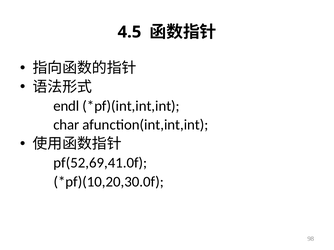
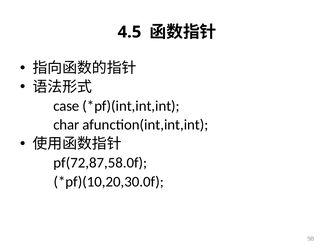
endl: endl -> case
pf(52,69,41.0f: pf(52,69,41.0f -> pf(72,87,58.0f
